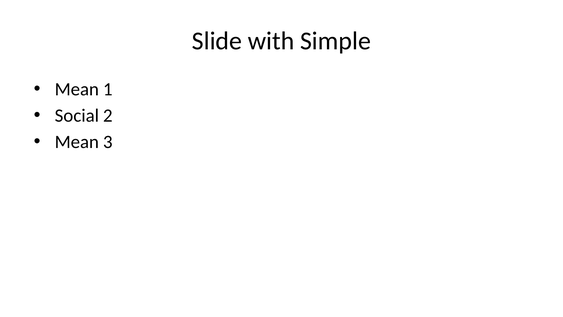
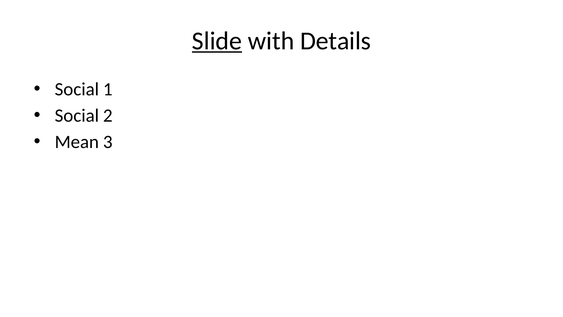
Slide underline: none -> present
Simple: Simple -> Details
Mean at (77, 89): Mean -> Social
